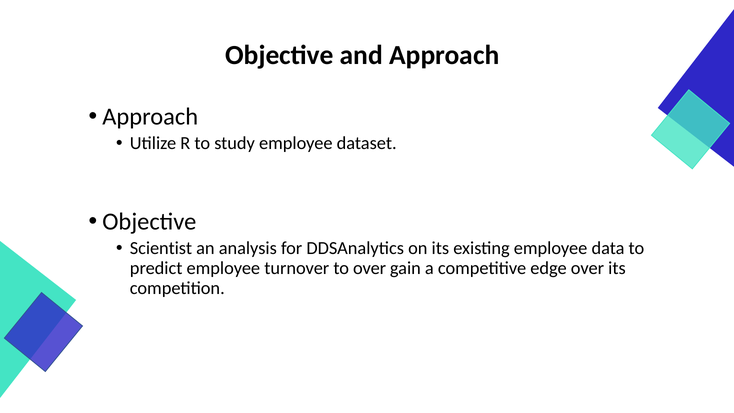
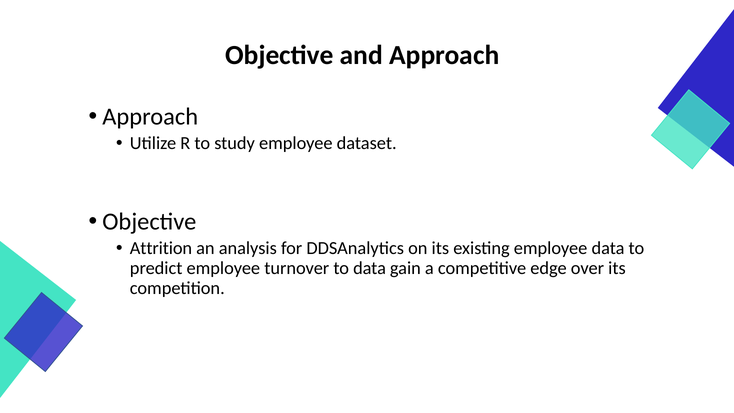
Scientist: Scientist -> Attrition
to over: over -> data
